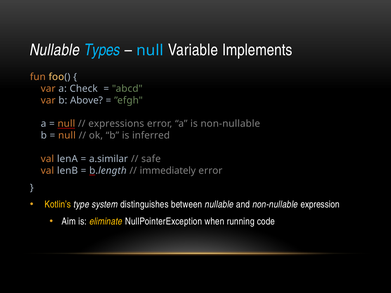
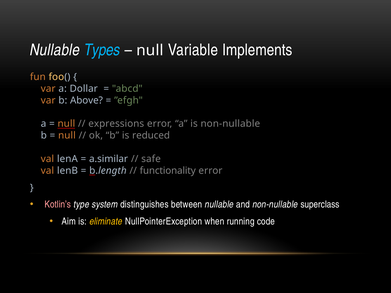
null at (150, 50) colour: light blue -> white
Check: Check -> Dollar
inferred: inferred -> reduced
immediately: immediately -> functionality
Kotlin’s colour: yellow -> pink
expression: expression -> superclass
